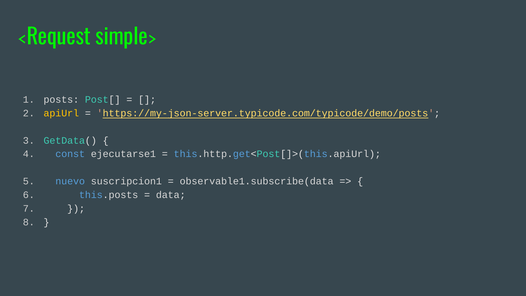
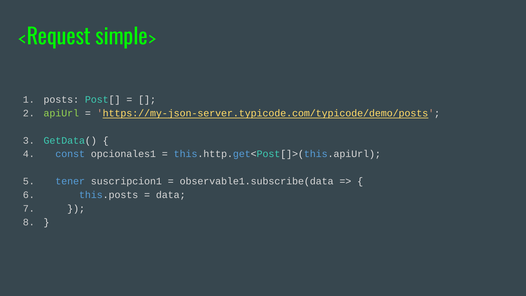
apiUrl colour: yellow -> light green
ejecutarse1: ejecutarse1 -> opcionales1
nuevo: nuevo -> tener
